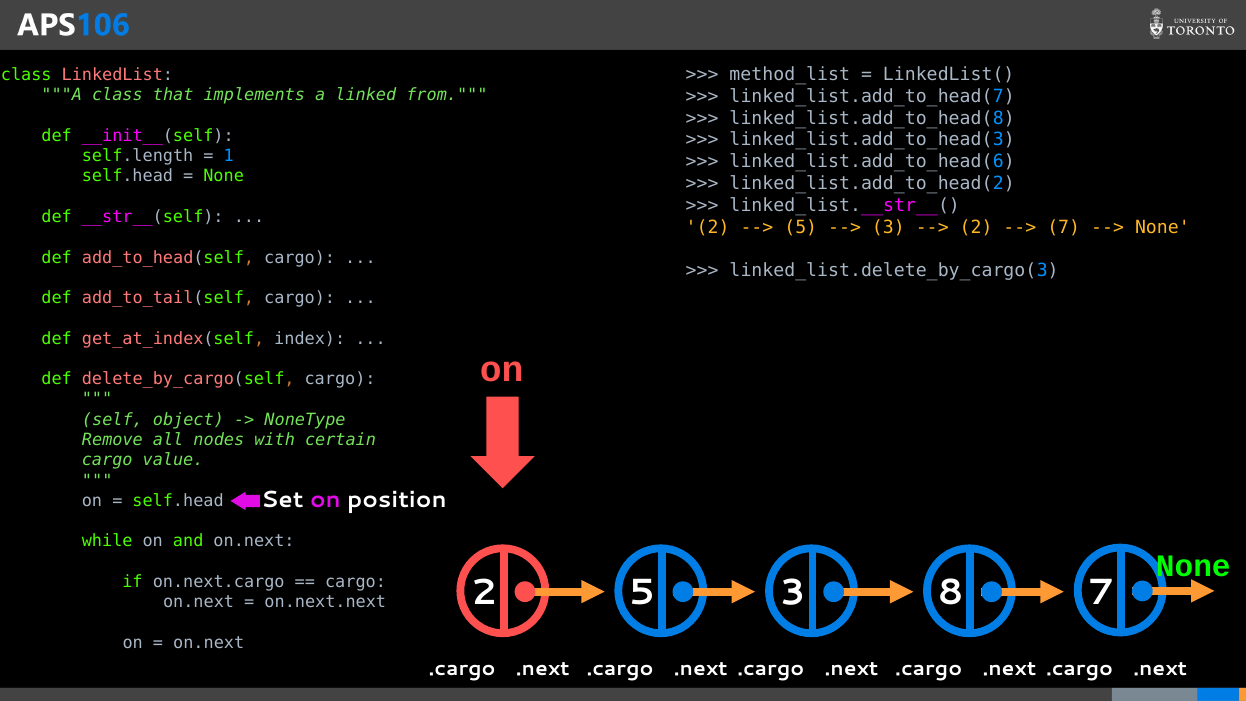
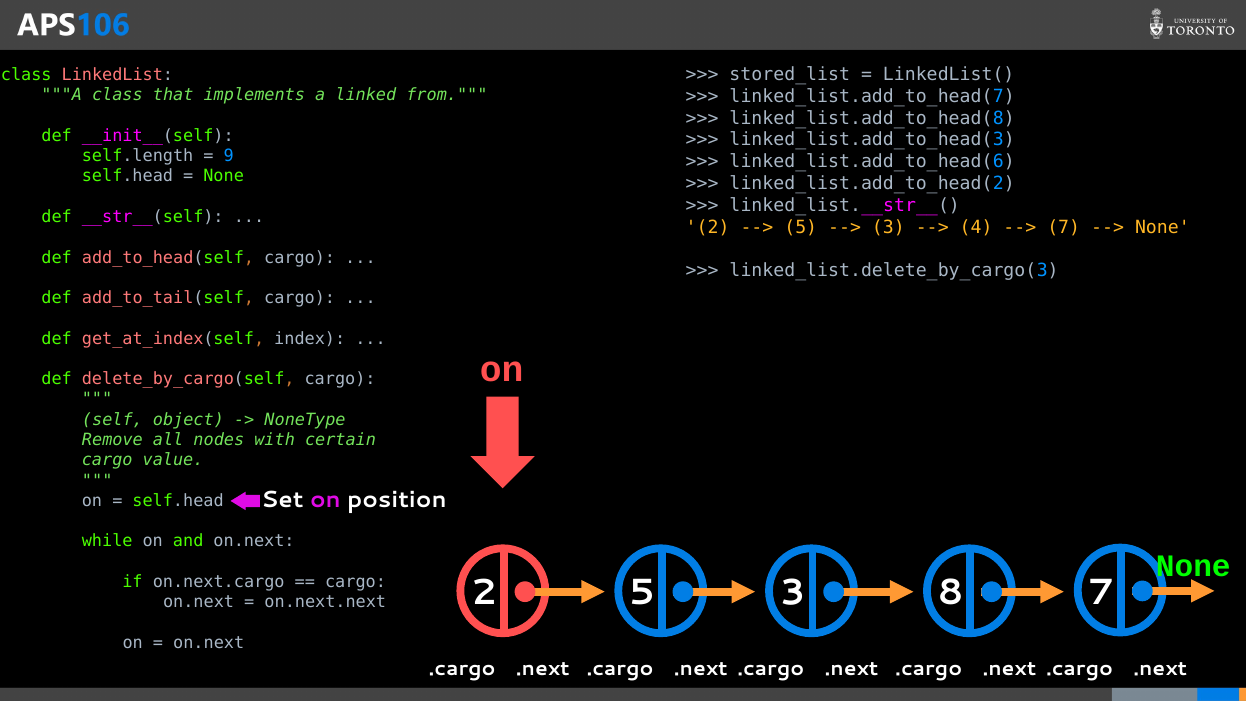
method_list: method_list -> stored_list
1: 1 -> 9
2 at (976, 227): 2 -> 4
